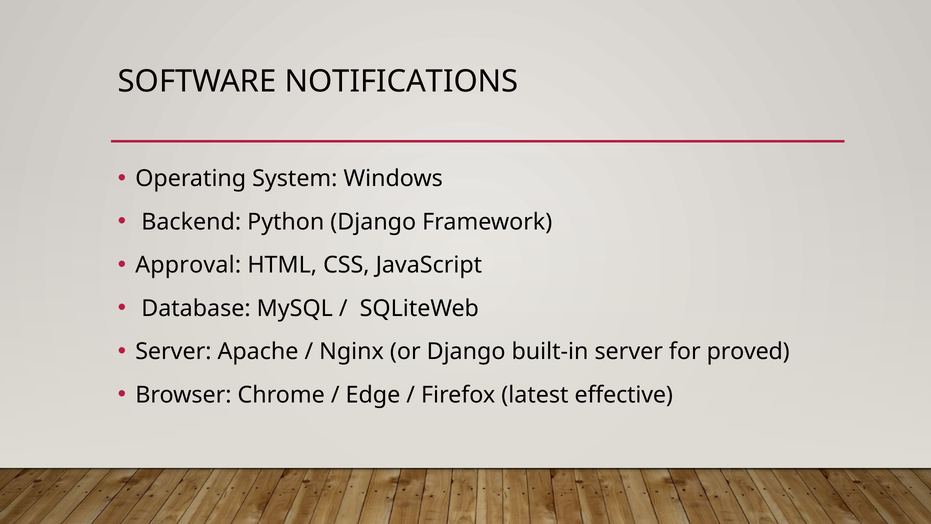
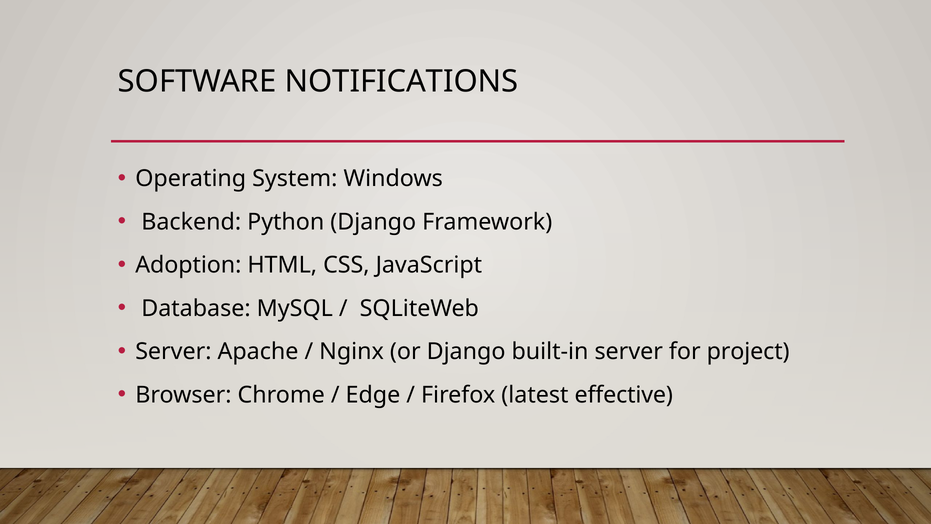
Approval: Approval -> Adoption
proved: proved -> project
